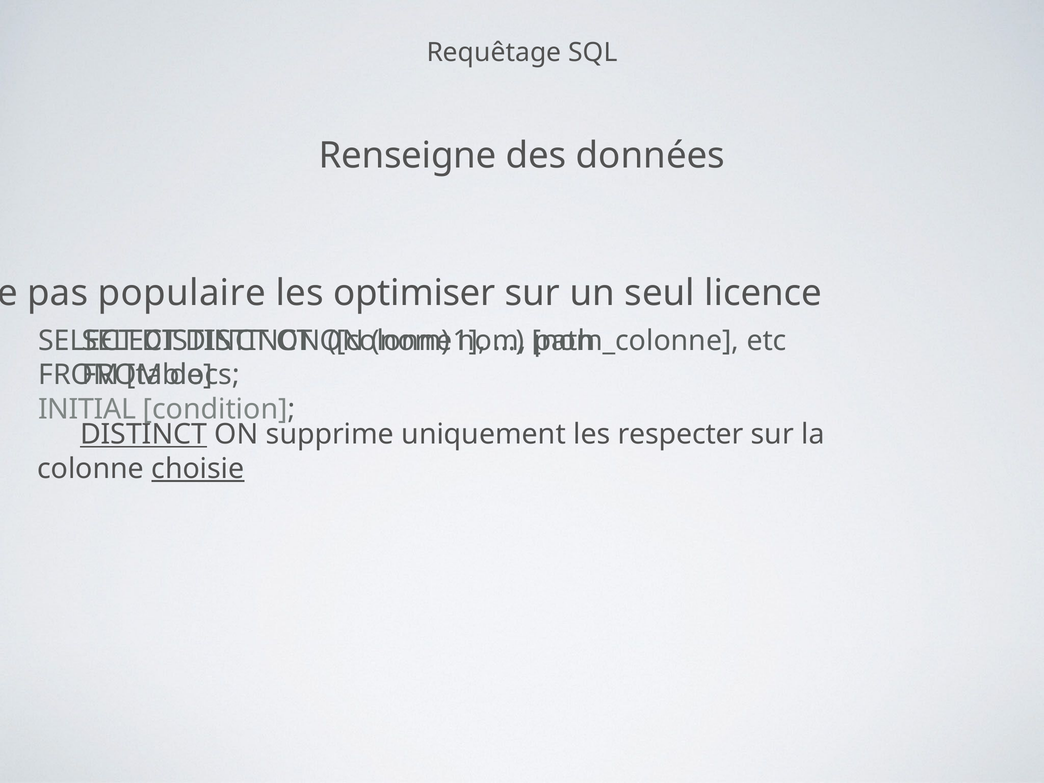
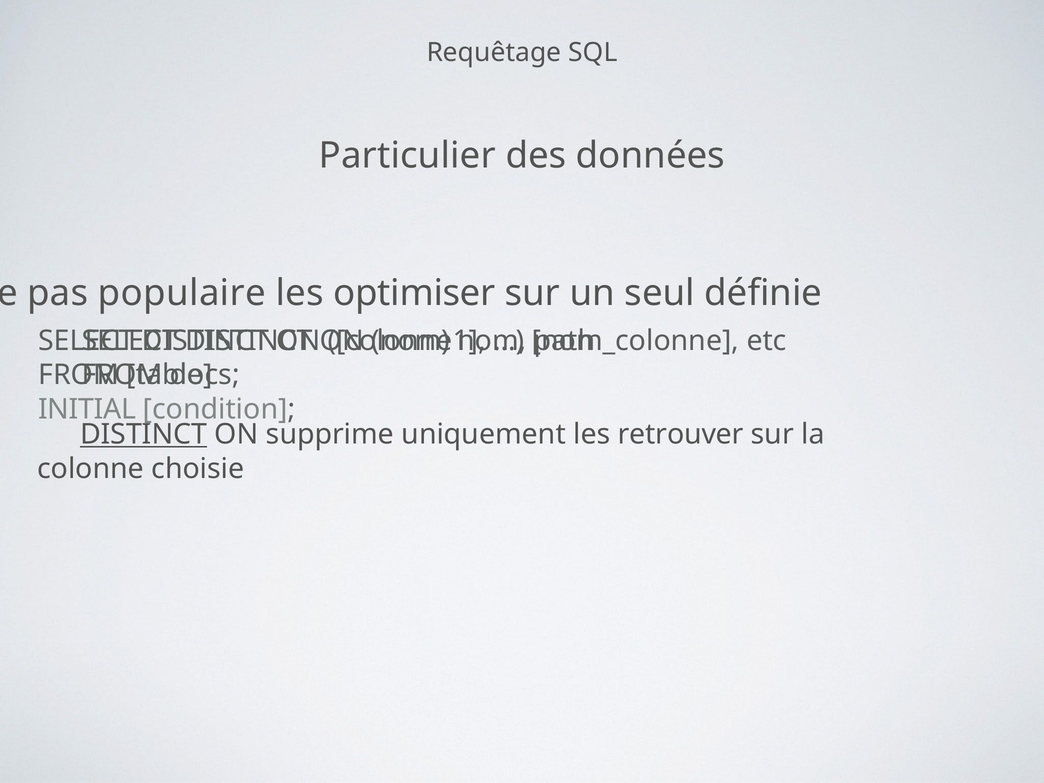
Renseigne: Renseigne -> Particulier
licence: licence -> définie
respecter: respecter -> retrouver
choisie underline: present -> none
